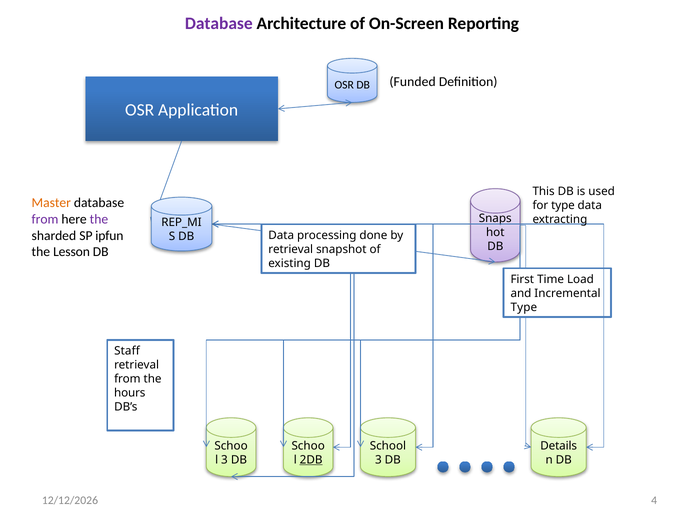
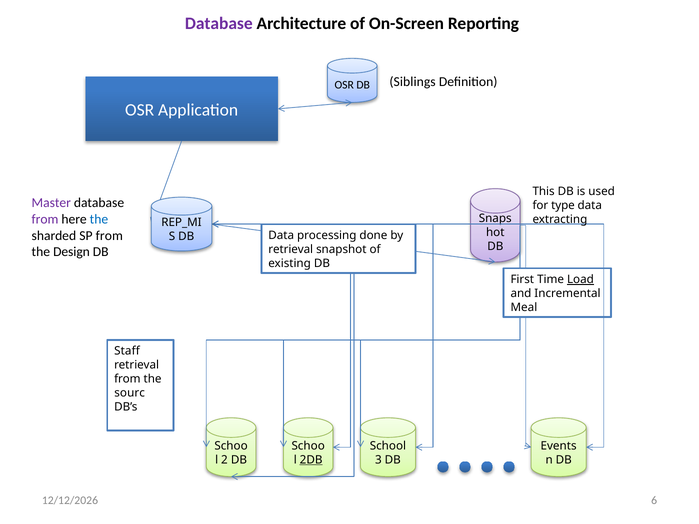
Funded: Funded -> Siblings
Master colour: orange -> purple
the at (99, 219) colour: purple -> blue
SP ipfun: ipfun -> from
Lesson: Lesson -> Design
Load underline: none -> present
Type at (524, 308): Type -> Meal
hours: hours -> sourc
Details: Details -> Events
3 at (224, 460): 3 -> 2
4: 4 -> 6
